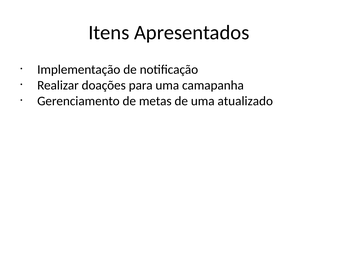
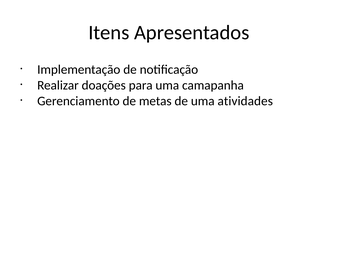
atualizado: atualizado -> atividades
